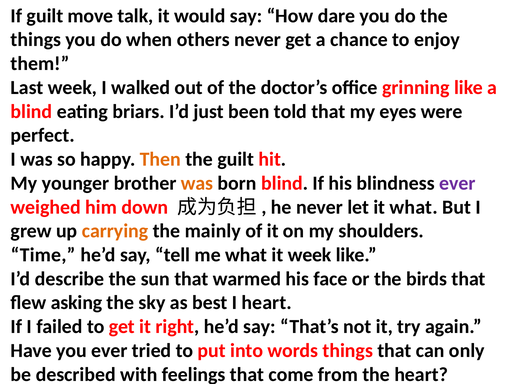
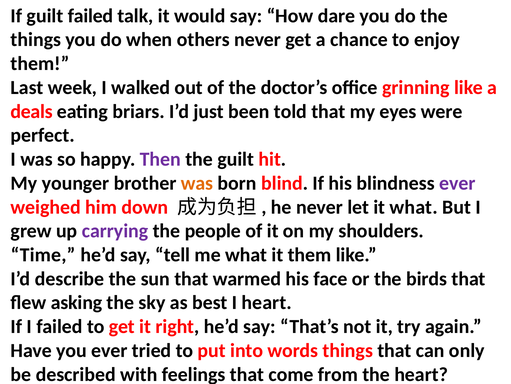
guilt move: move -> failed
blind at (31, 111): blind -> deals
Then colour: orange -> purple
carrying colour: orange -> purple
mainly: mainly -> people
it week: week -> them
